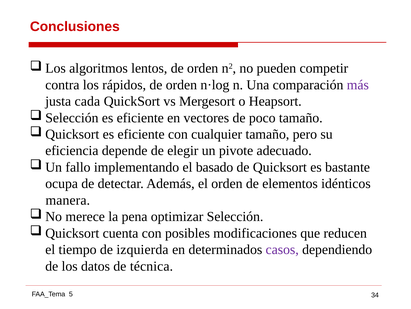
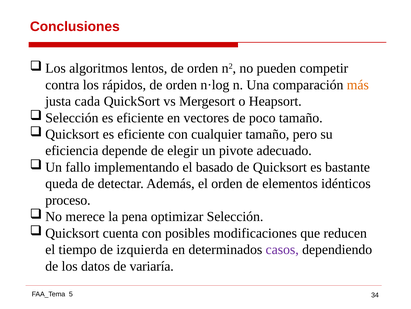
más colour: purple -> orange
ocupa: ocupa -> queda
manera: manera -> proceso
técnica: técnica -> variaría
